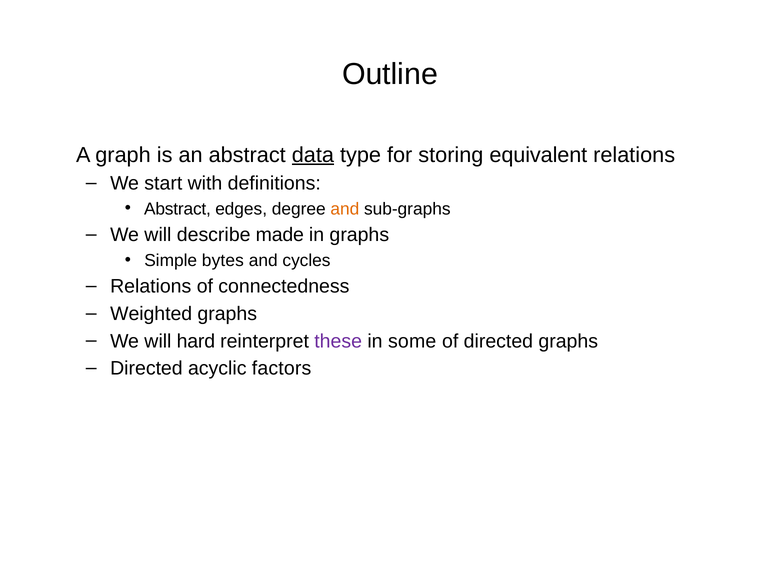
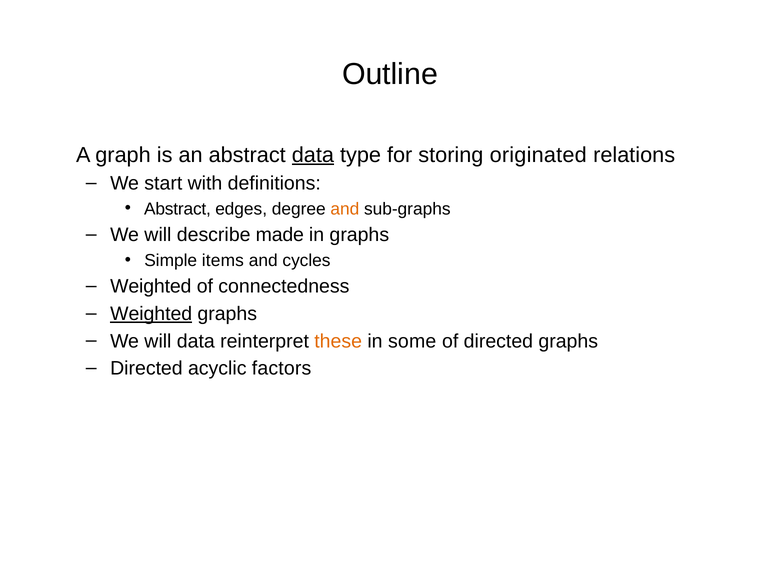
equivalent: equivalent -> originated
bytes: bytes -> items
Relations at (151, 286): Relations -> Weighted
Weighted at (151, 314) underline: none -> present
will hard: hard -> data
these colour: purple -> orange
